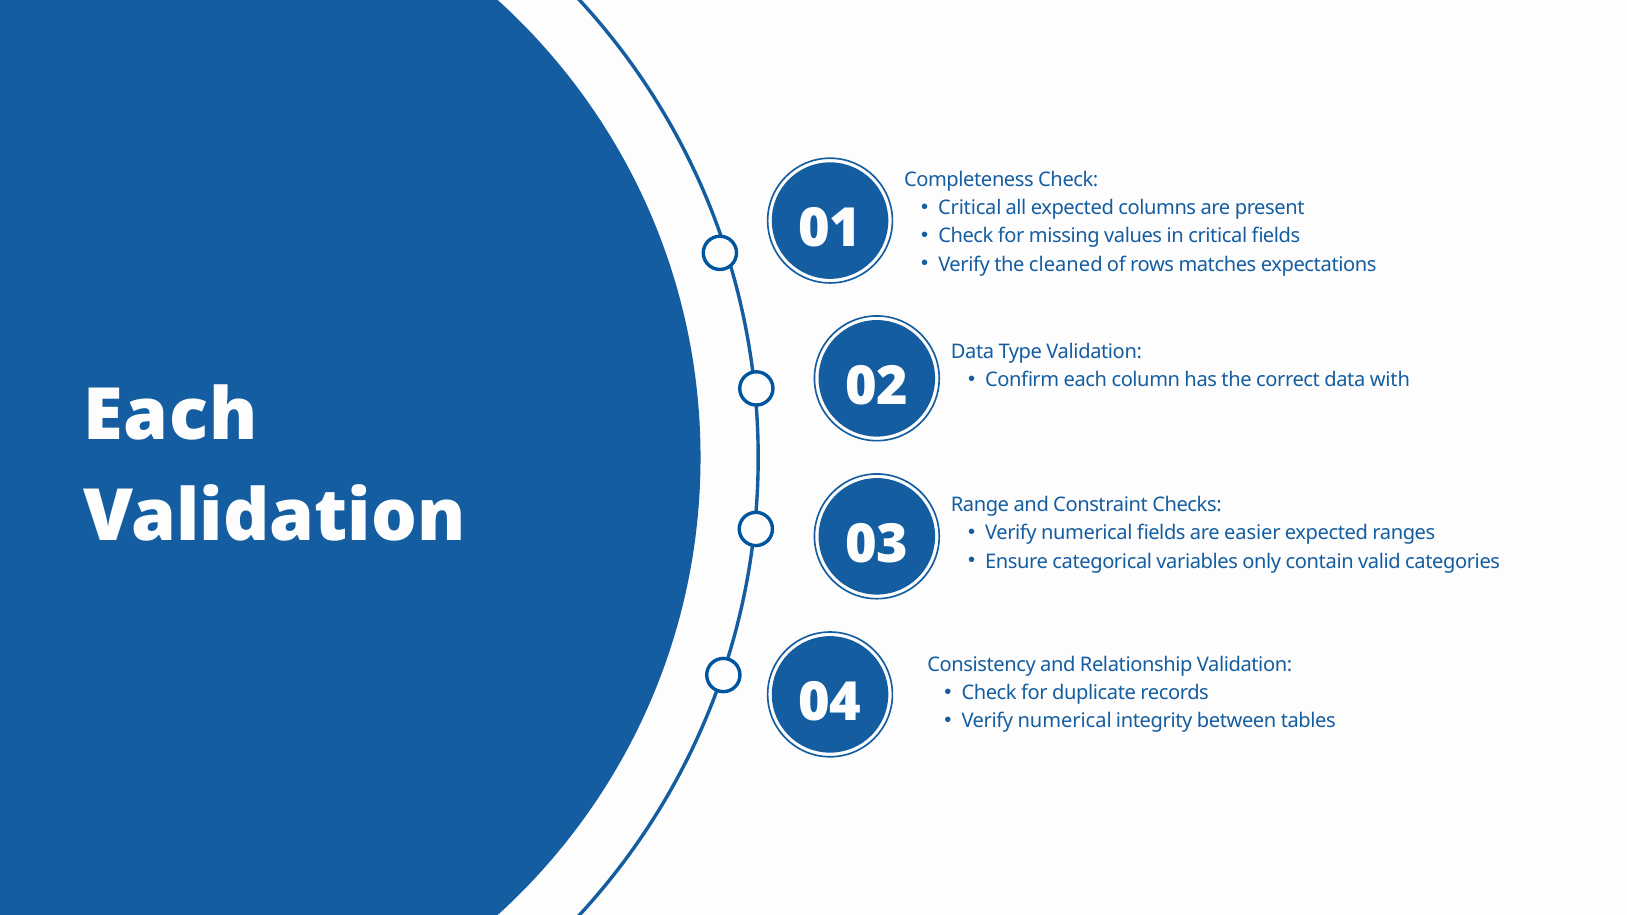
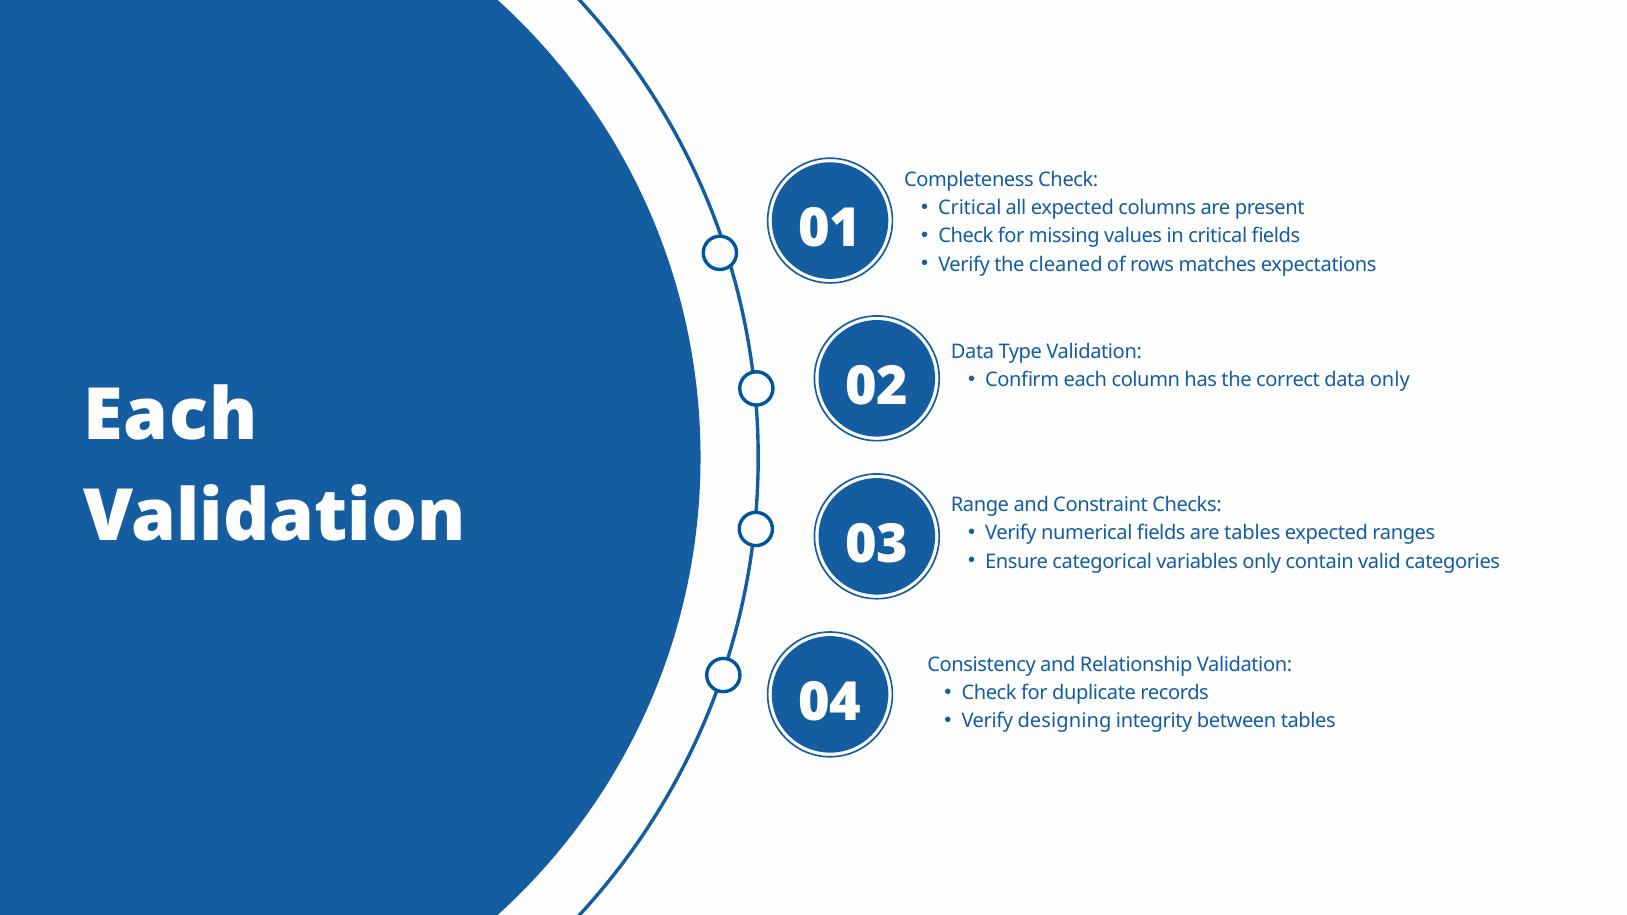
data with: with -> only
are easier: easier -> tables
numerical at (1065, 721): numerical -> designing
